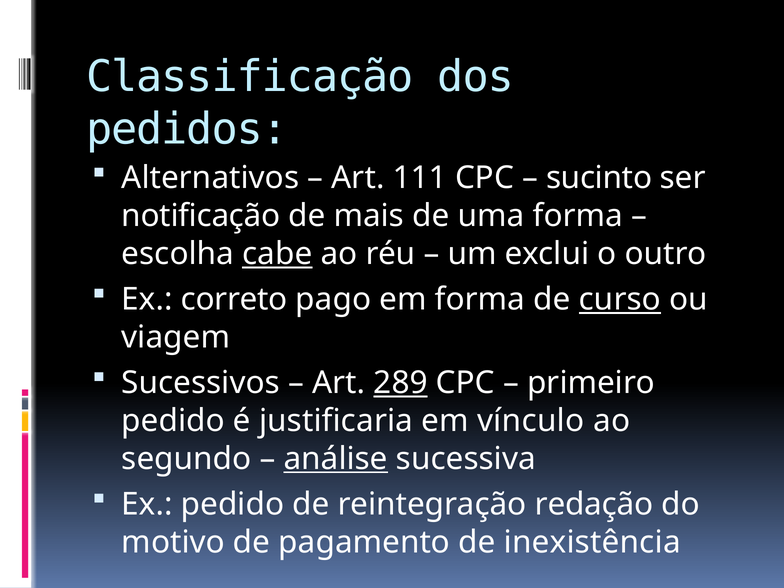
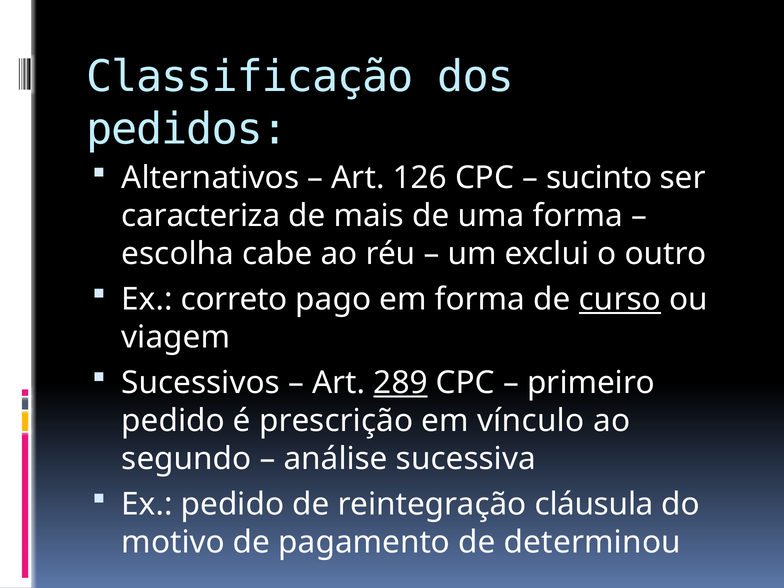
111: 111 -> 126
notificação: notificação -> caracteriza
cabe underline: present -> none
justificaria: justificaria -> prescrição
análise underline: present -> none
redação: redação -> cláusula
inexistência: inexistência -> determinou
